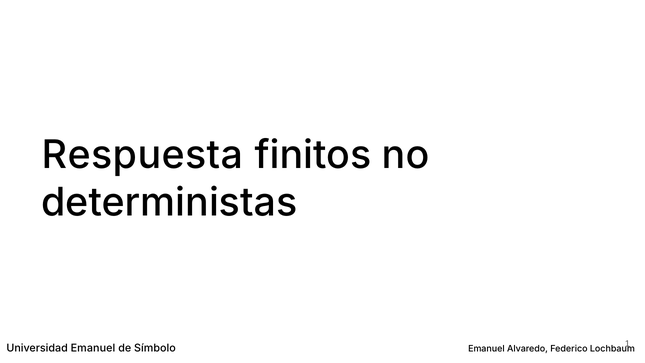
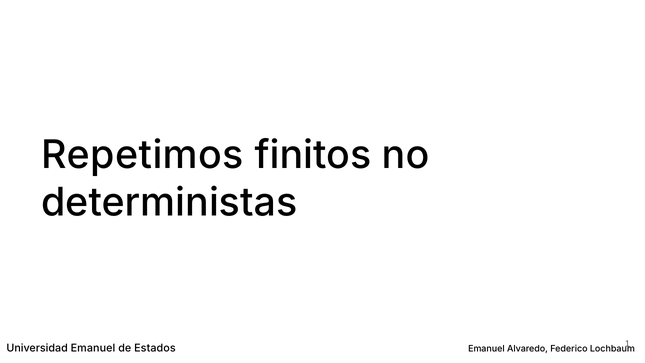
Respuesta: Respuesta -> Repetimos
Símbolo: Símbolo -> Estados
